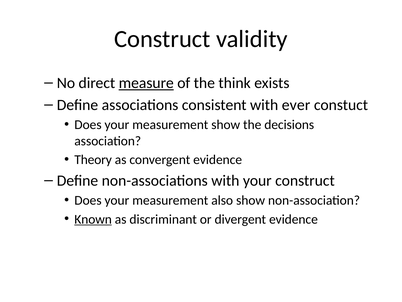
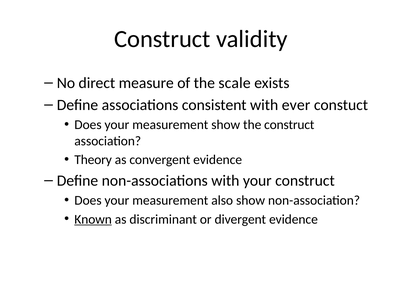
measure underline: present -> none
think: think -> scale
the decisions: decisions -> construct
